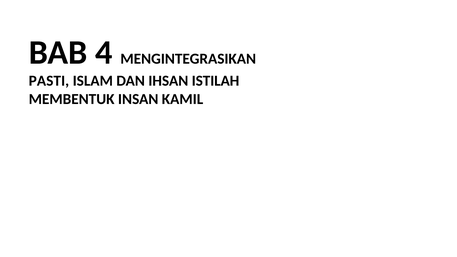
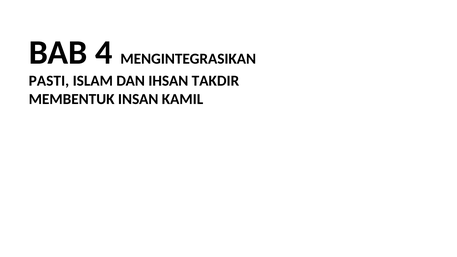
ISTILAH: ISTILAH -> TAKDIR
